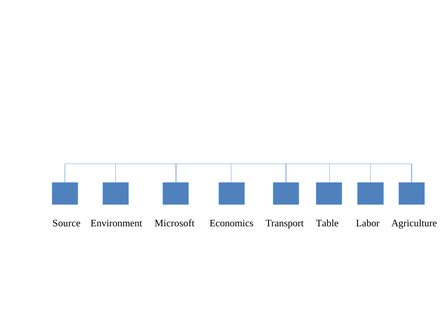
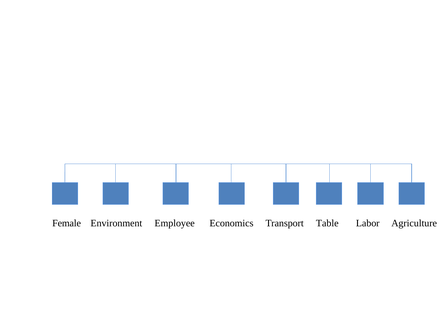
Source: Source -> Female
Microsoft: Microsoft -> Employee
